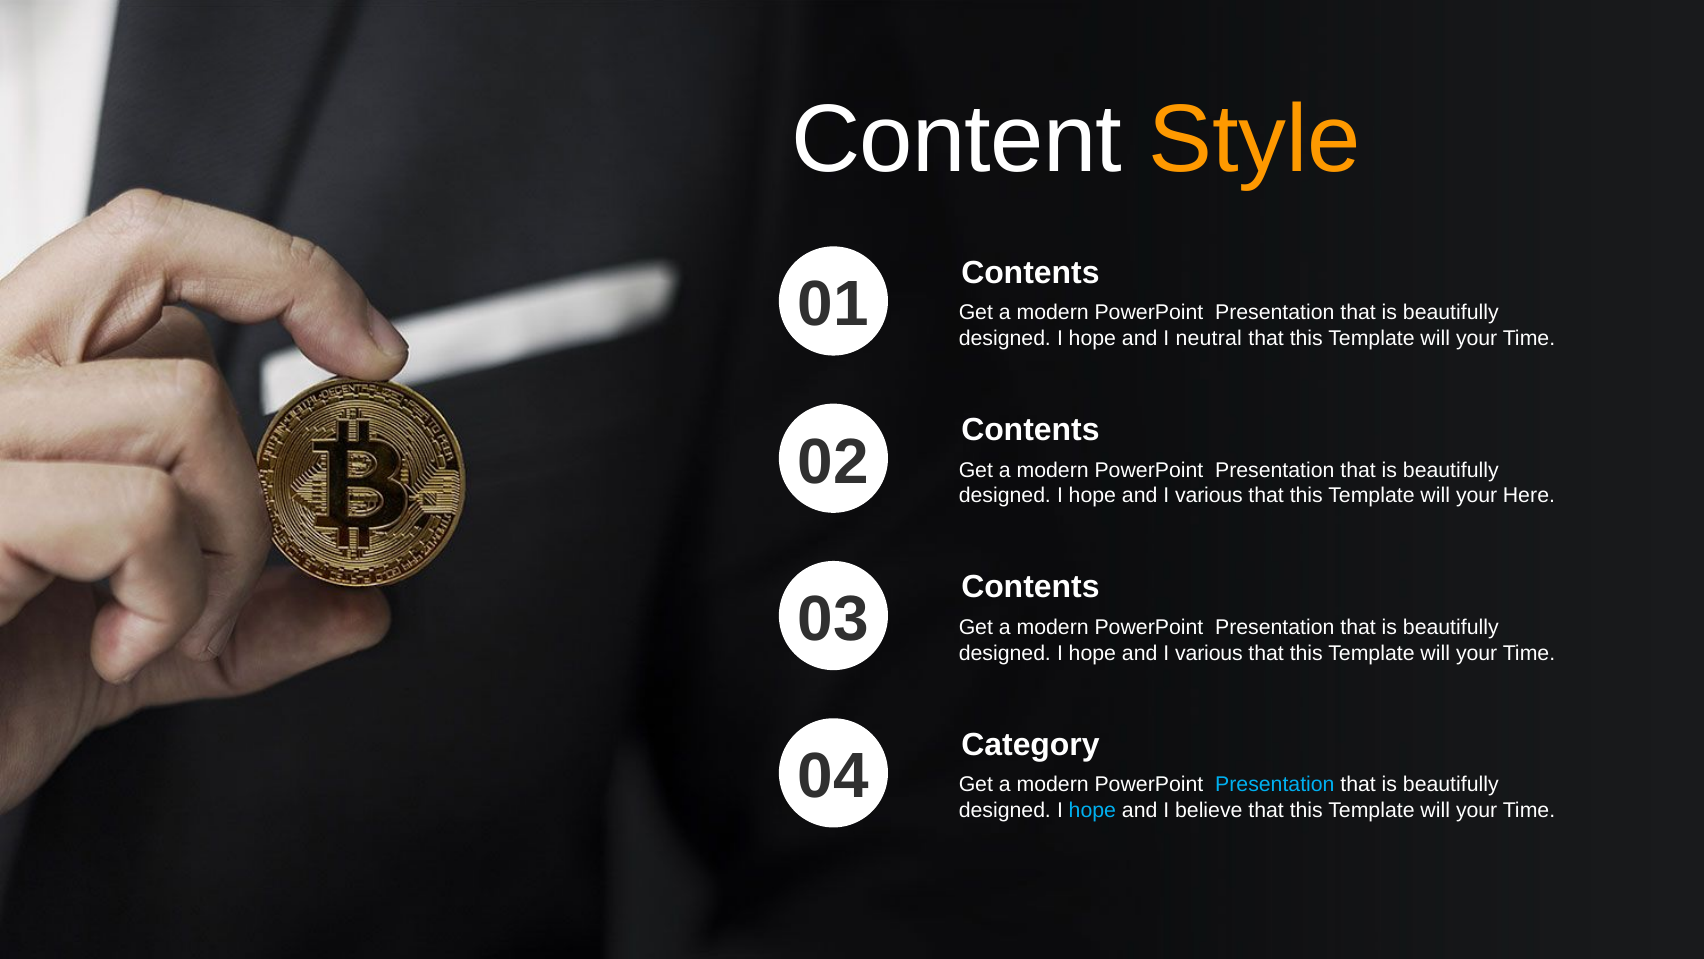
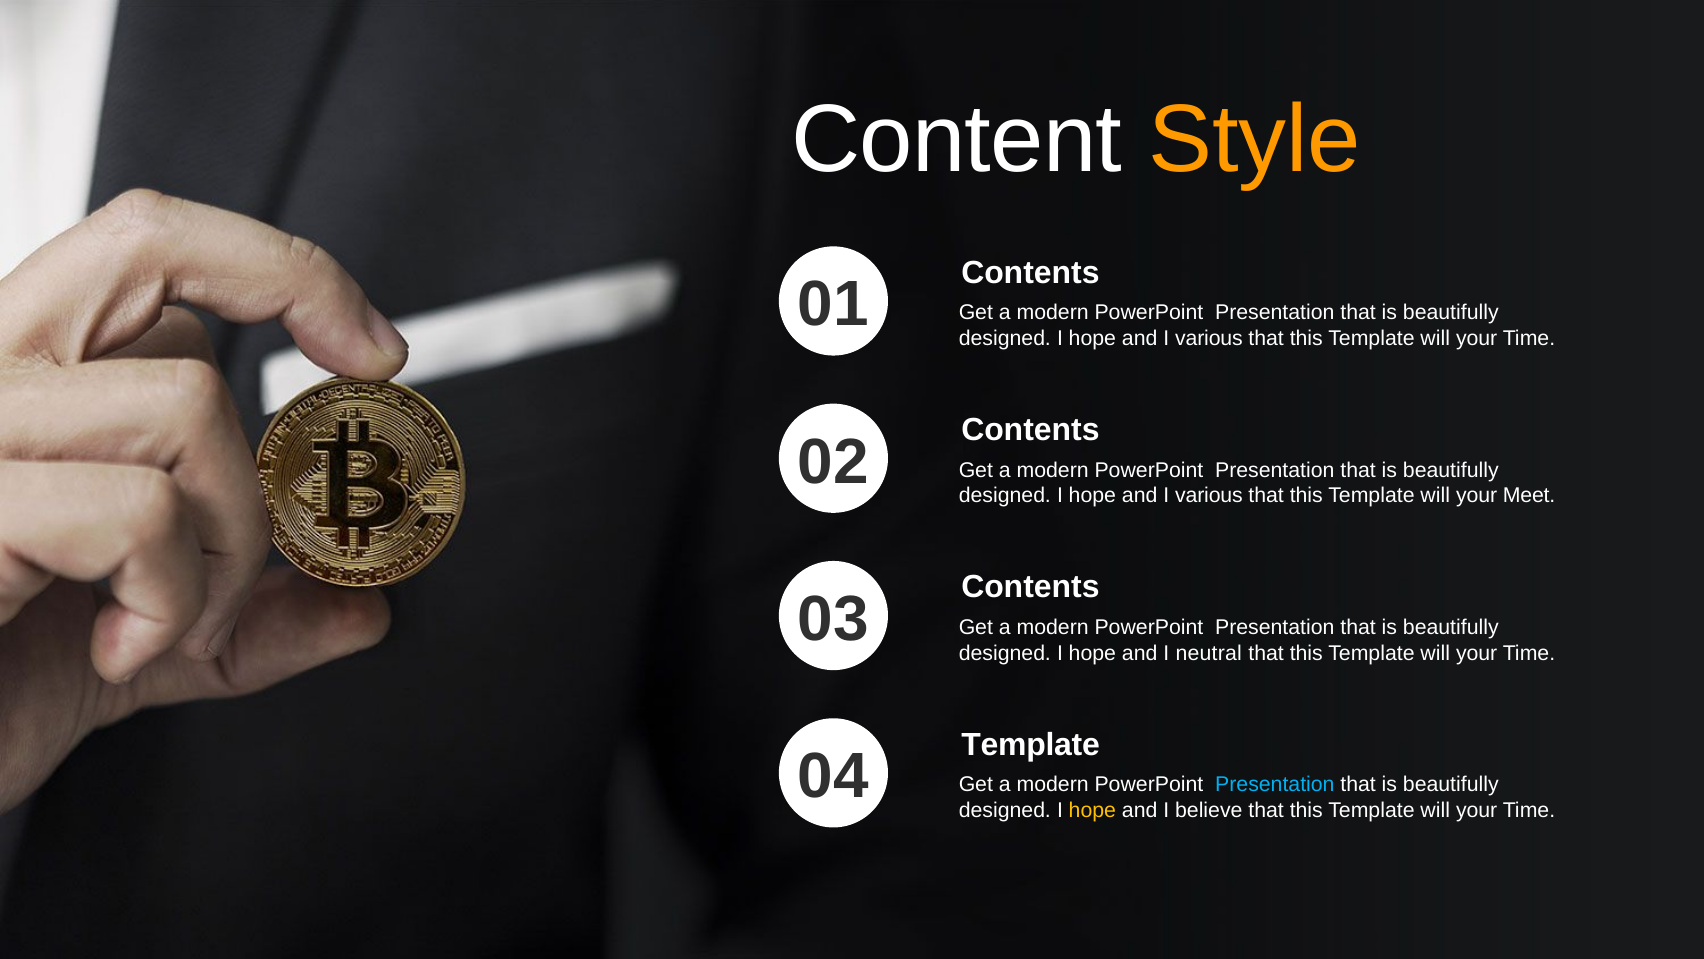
neutral at (1209, 338): neutral -> various
Here: Here -> Meet
various at (1209, 653): various -> neutral
Category at (1030, 744): Category -> Template
hope at (1092, 810) colour: light blue -> yellow
